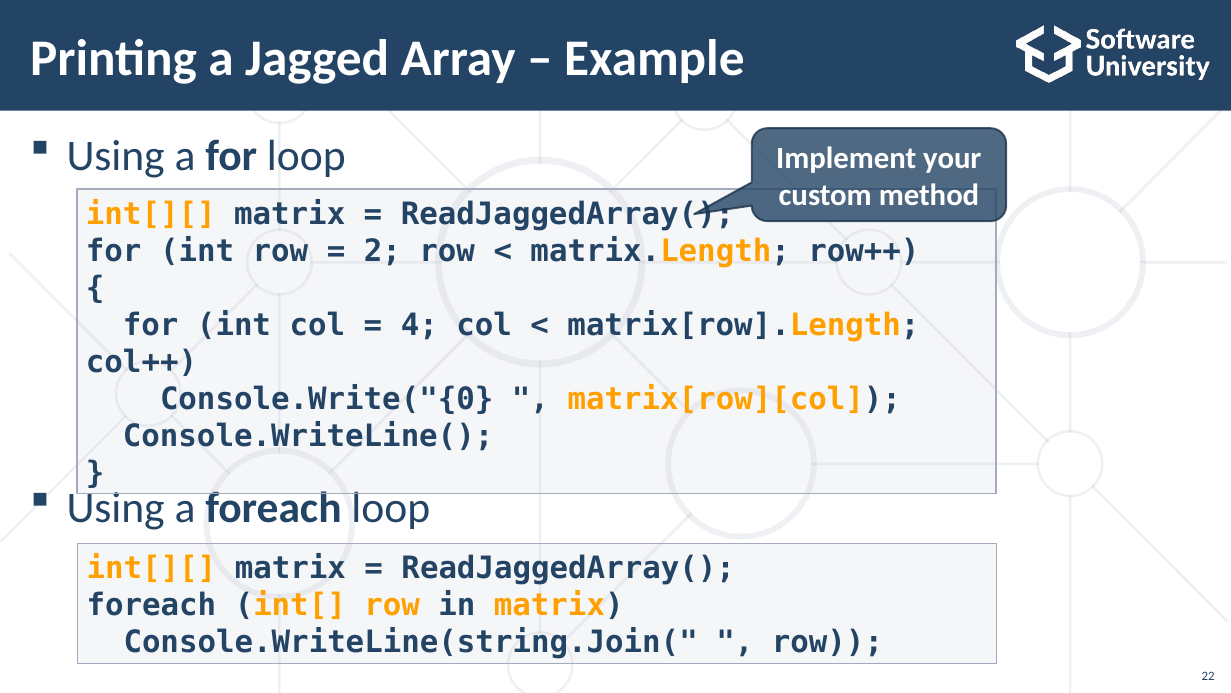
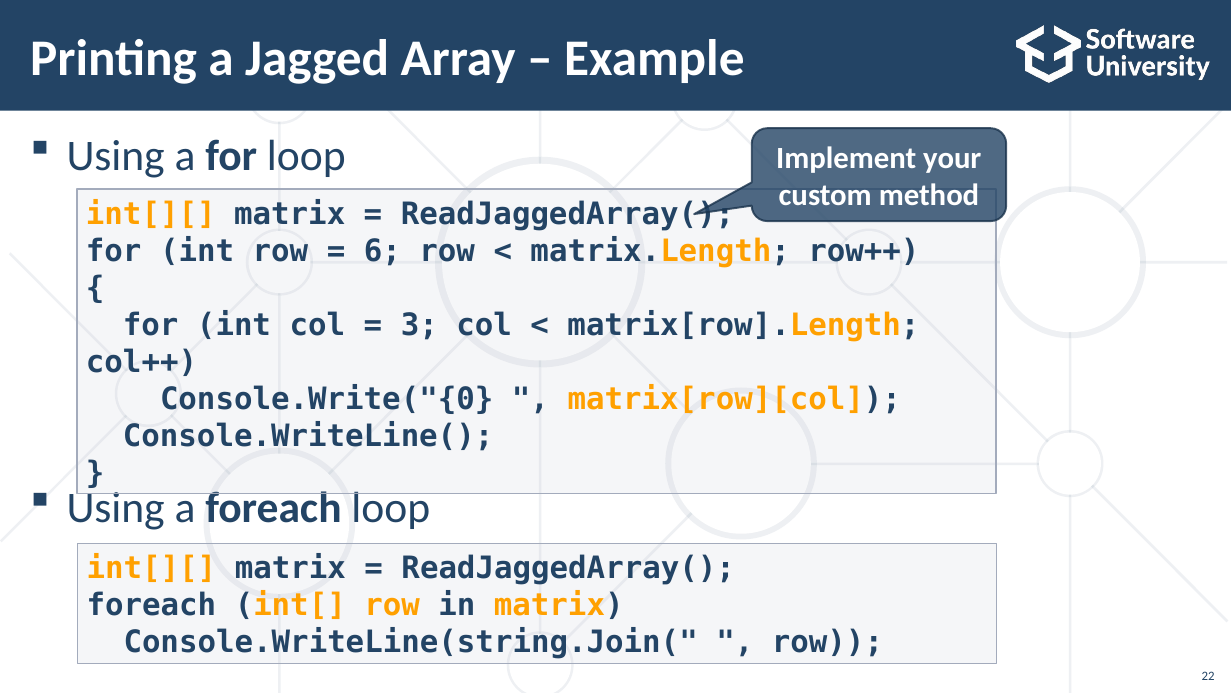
2: 2 -> 6
4: 4 -> 3
